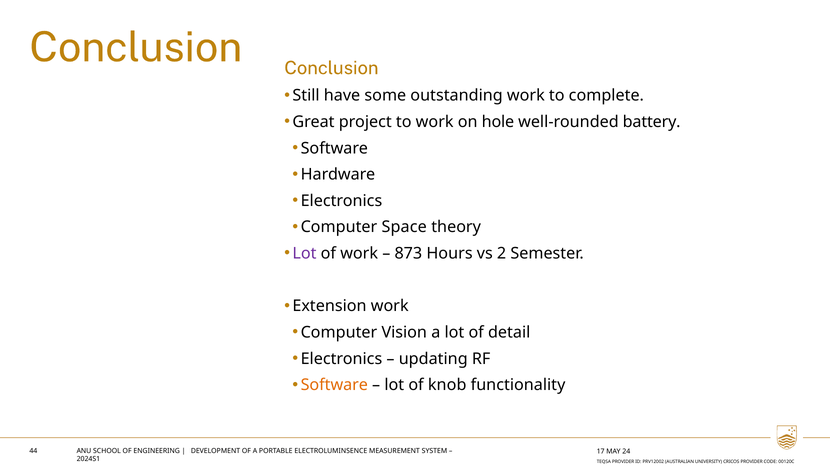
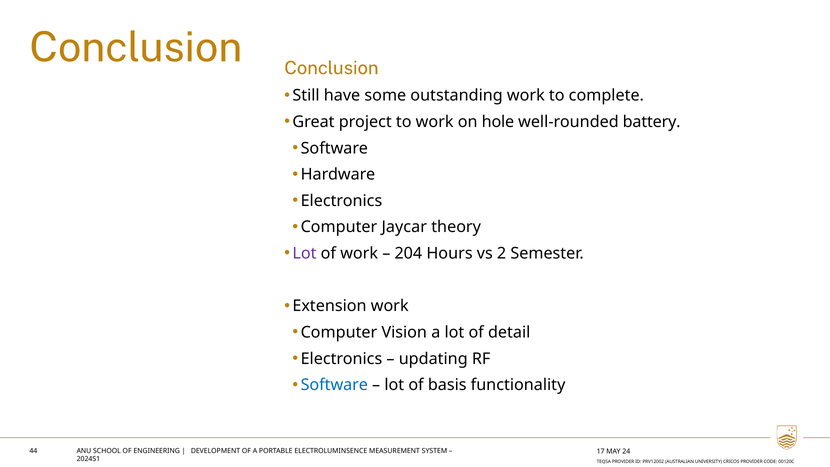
Space: Space -> Jaycar
873: 873 -> 204
Software at (334, 385) colour: orange -> blue
knob: knob -> basis
